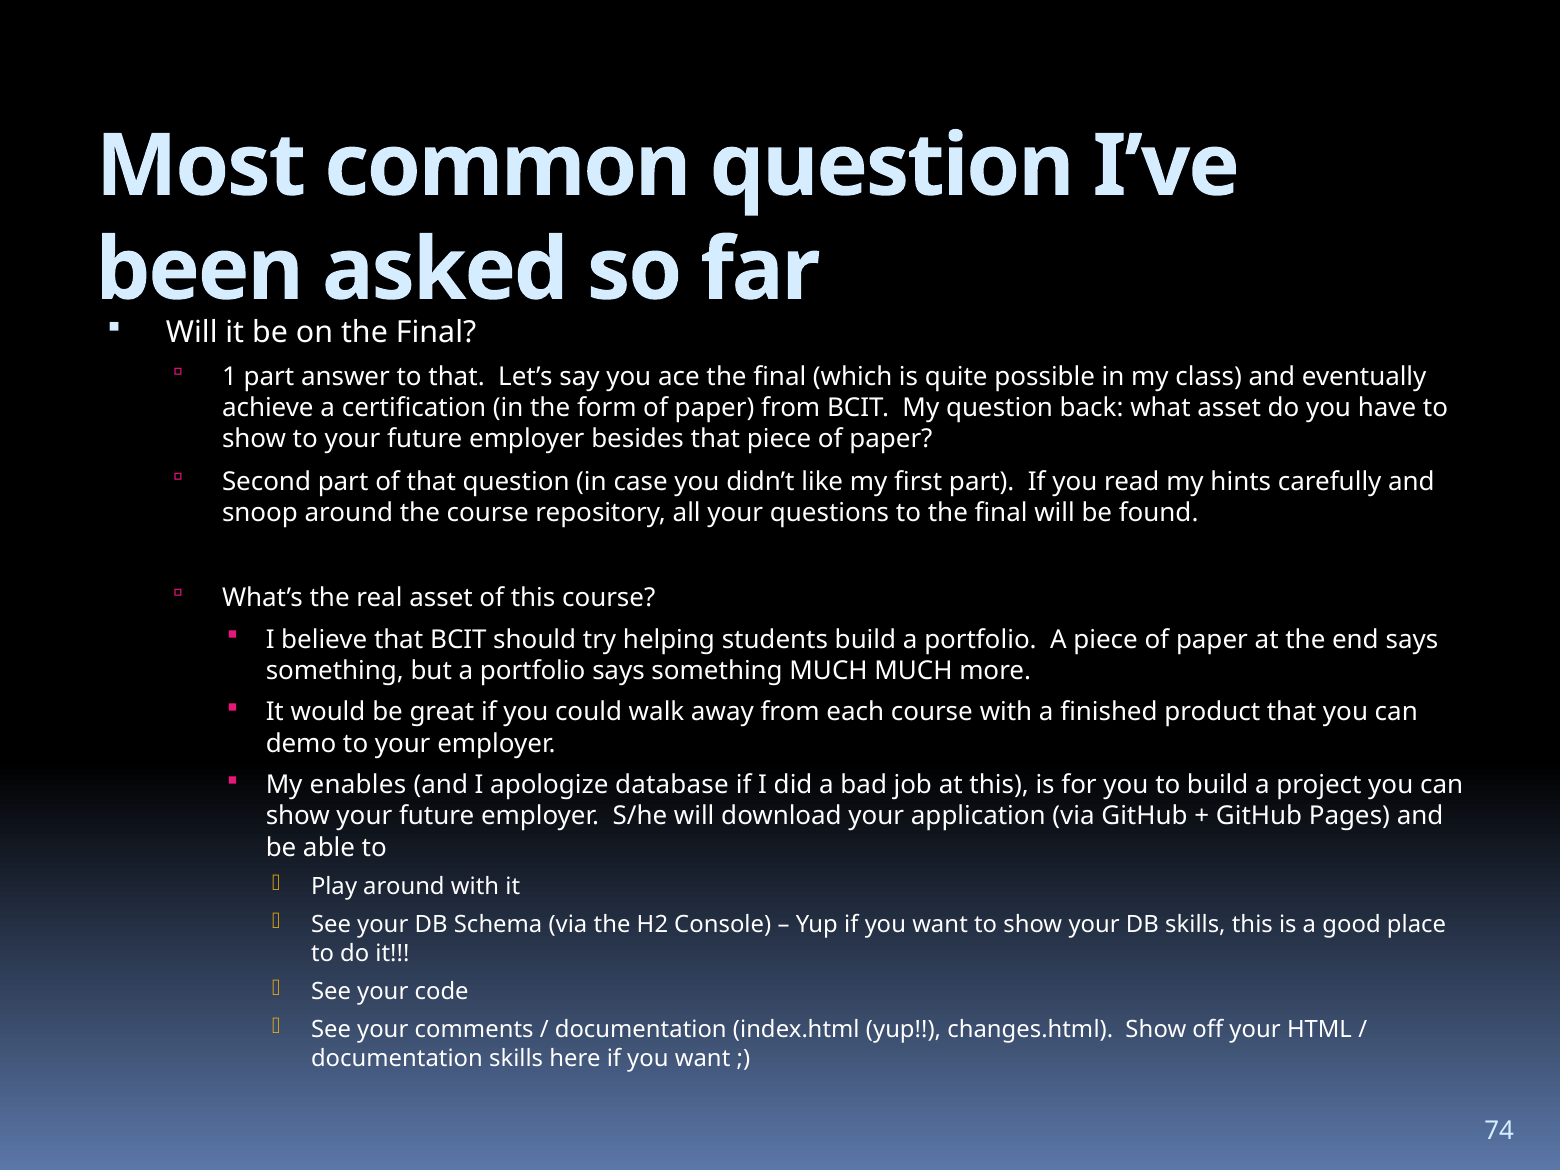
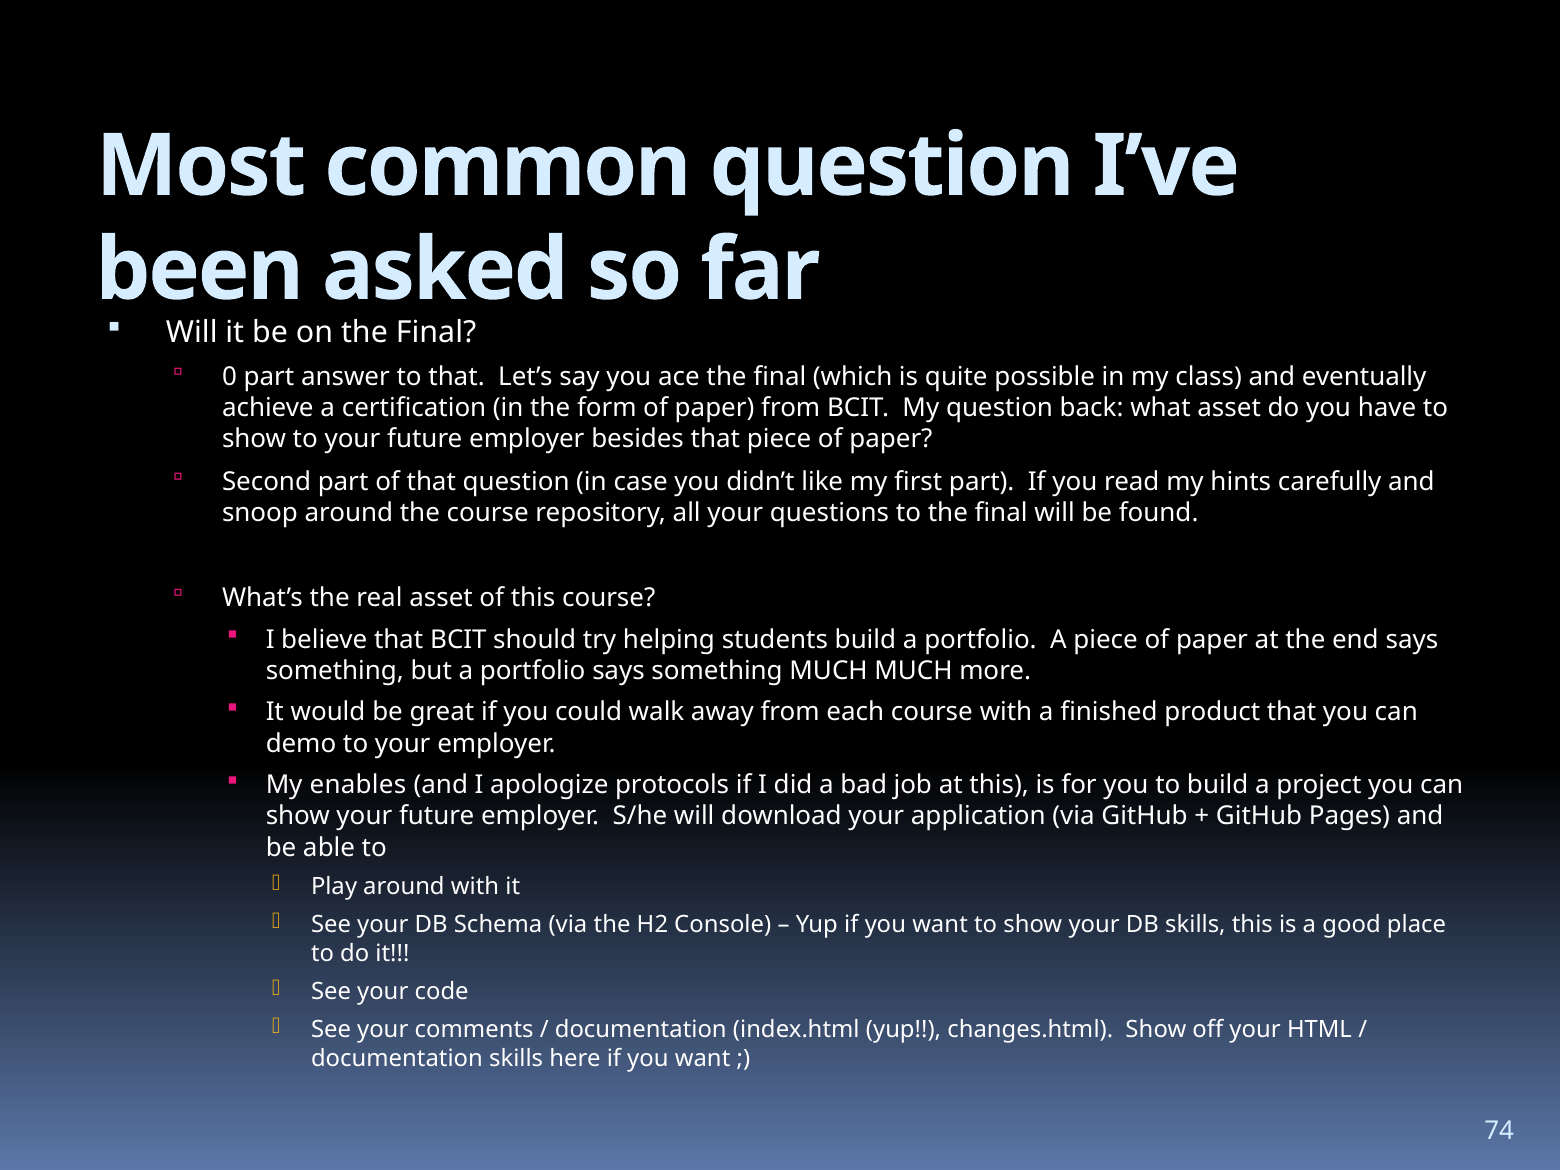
1: 1 -> 0
database: database -> protocols
